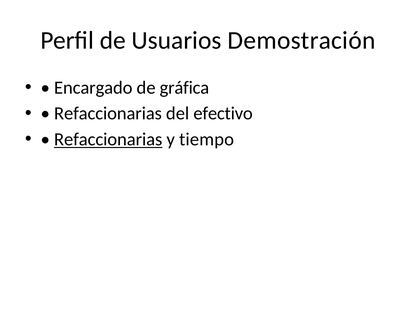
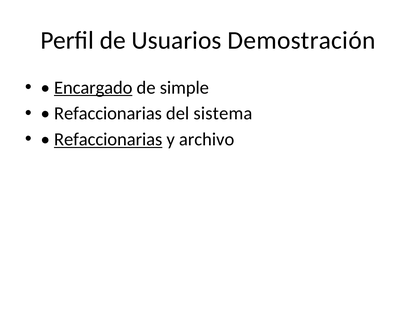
Encargado underline: none -> present
gráfica: gráfica -> simple
efectivo: efectivo -> sistema
tiempo: tiempo -> archivo
